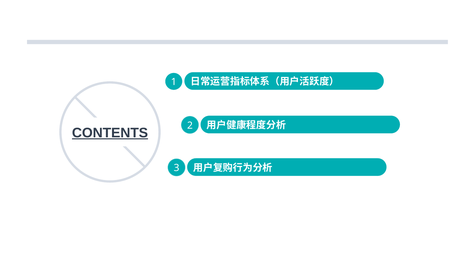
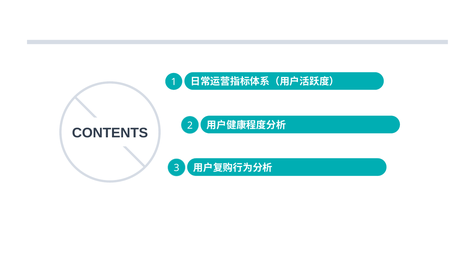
CONTENTS underline: present -> none
